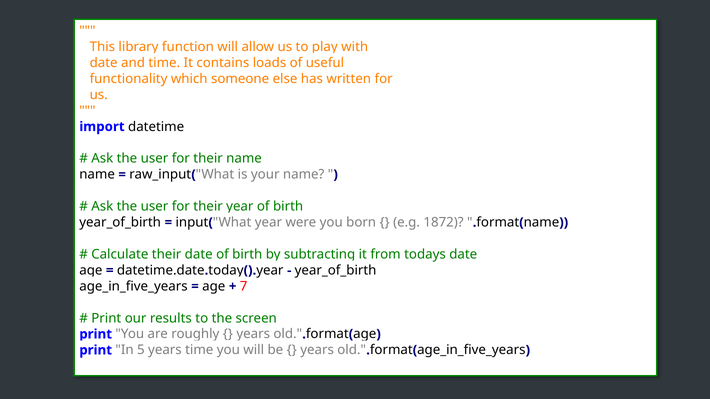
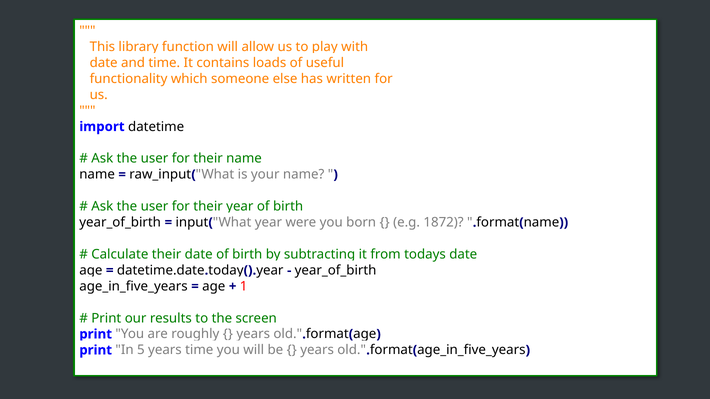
7: 7 -> 1
